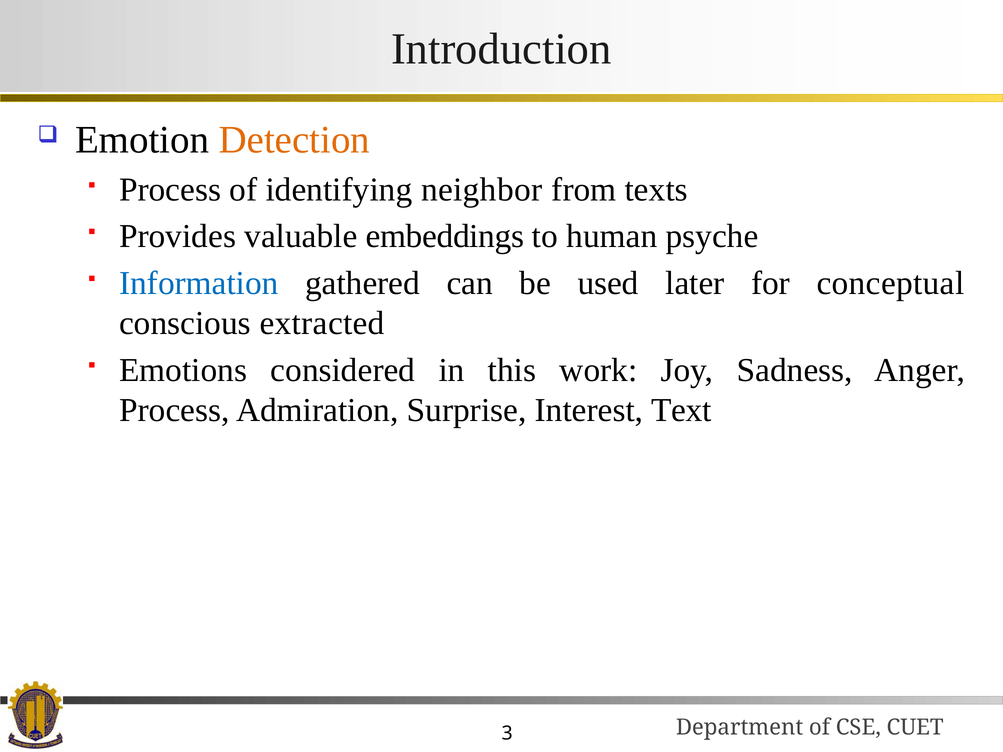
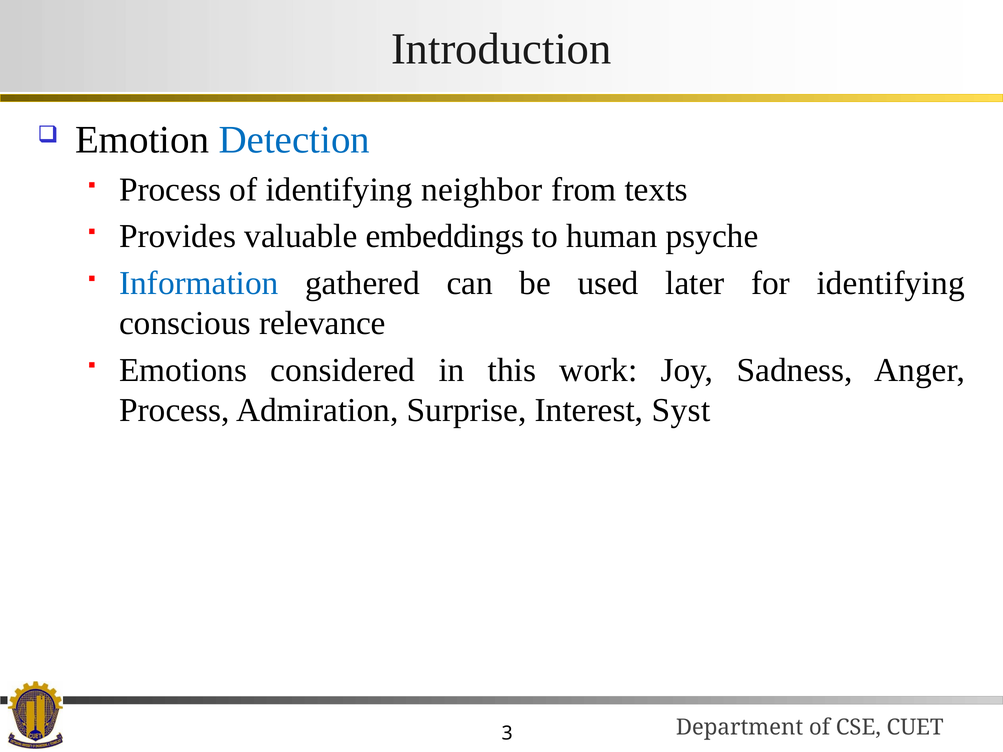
Detection colour: orange -> blue
for conceptual: conceptual -> identifying
extracted: extracted -> relevance
Text: Text -> Syst
